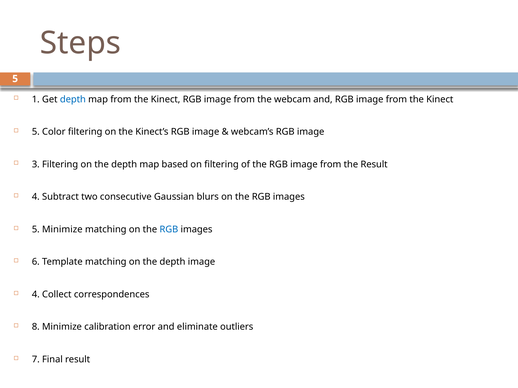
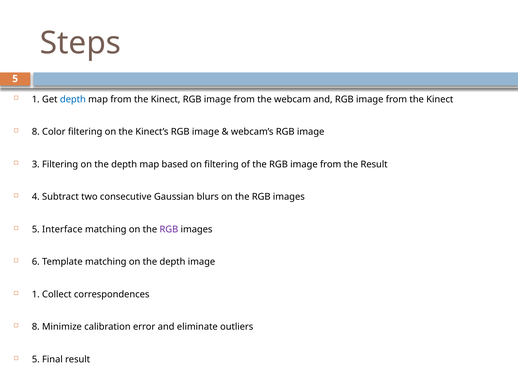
5 at (36, 132): 5 -> 8
5 Minimize: Minimize -> Interface
RGB at (169, 230) colour: blue -> purple
4 at (36, 295): 4 -> 1
7 at (36, 360): 7 -> 5
